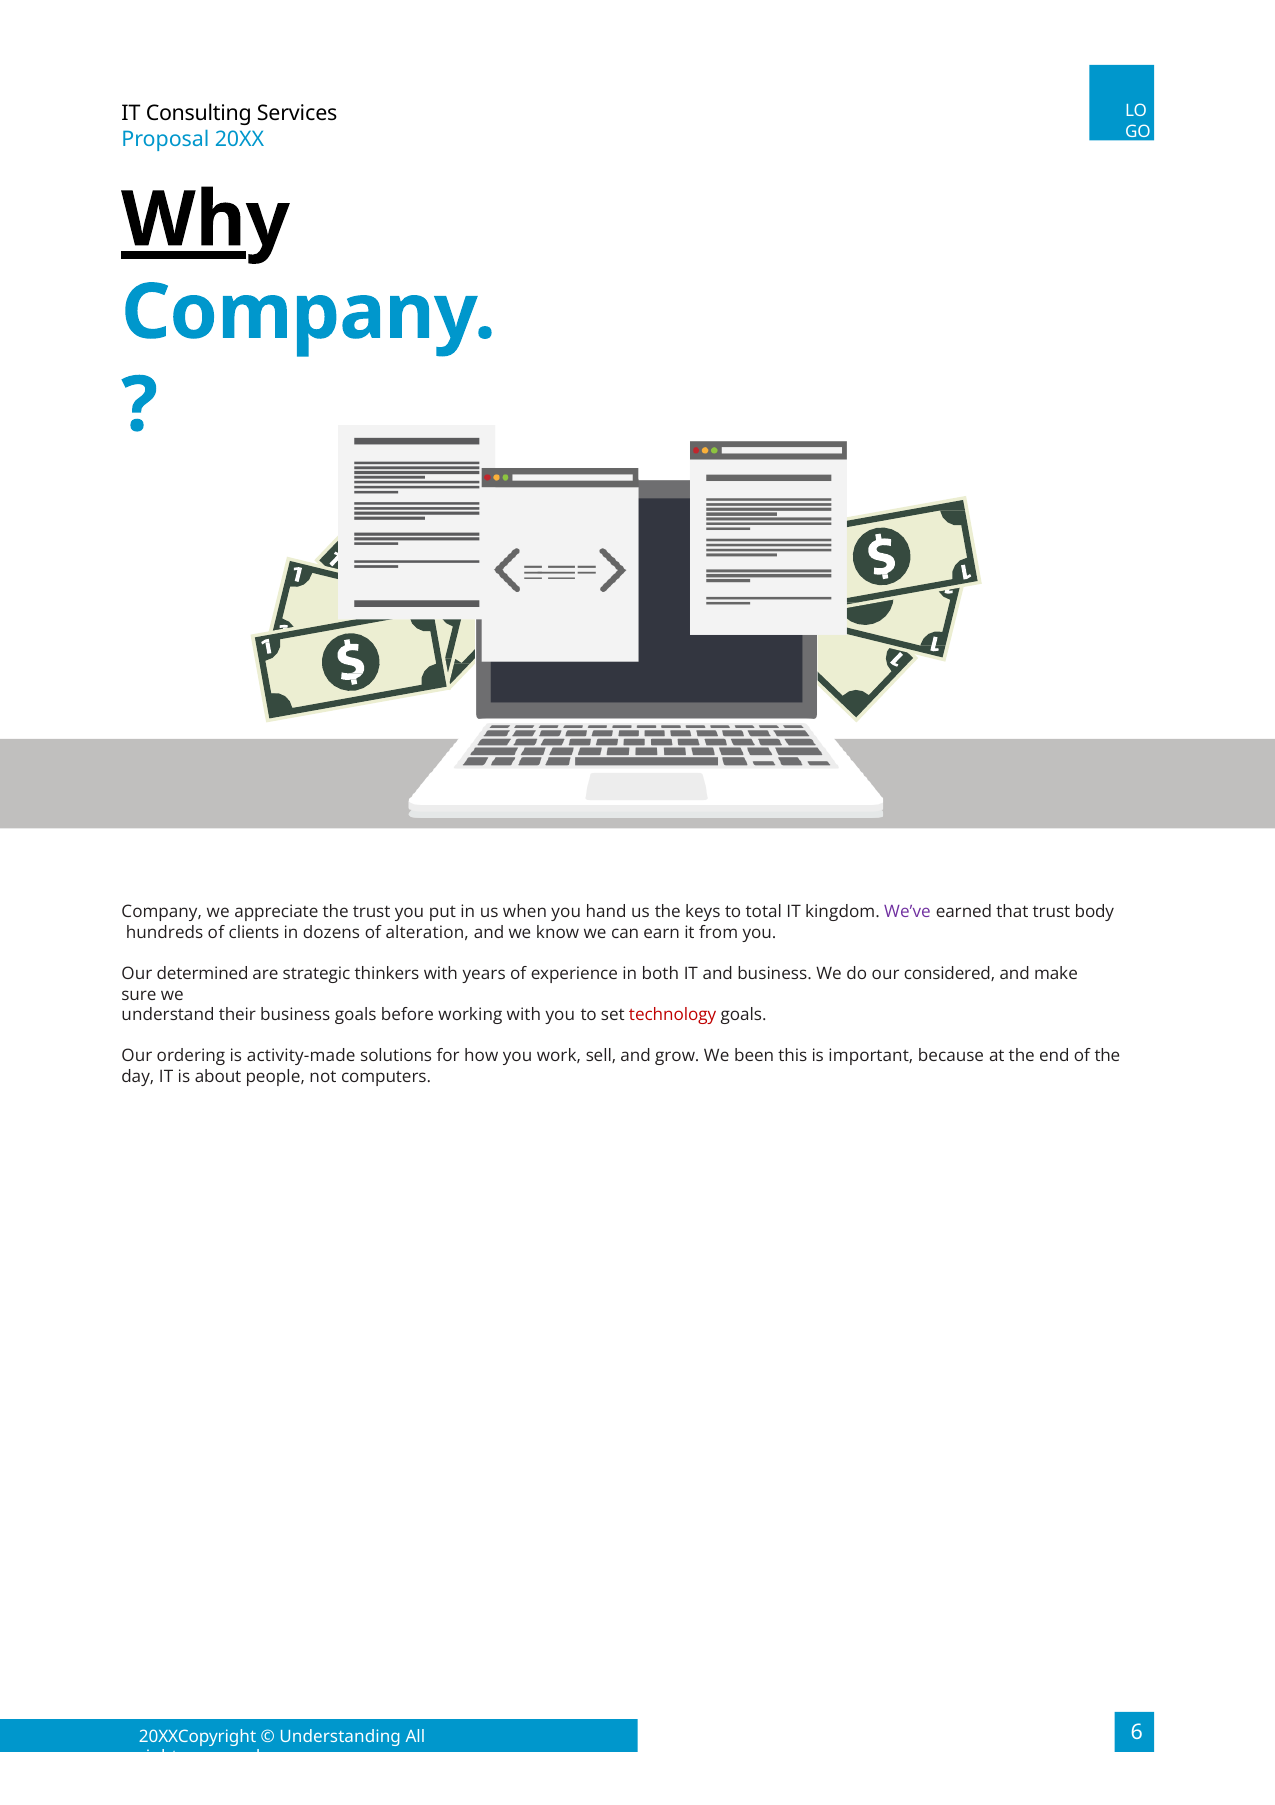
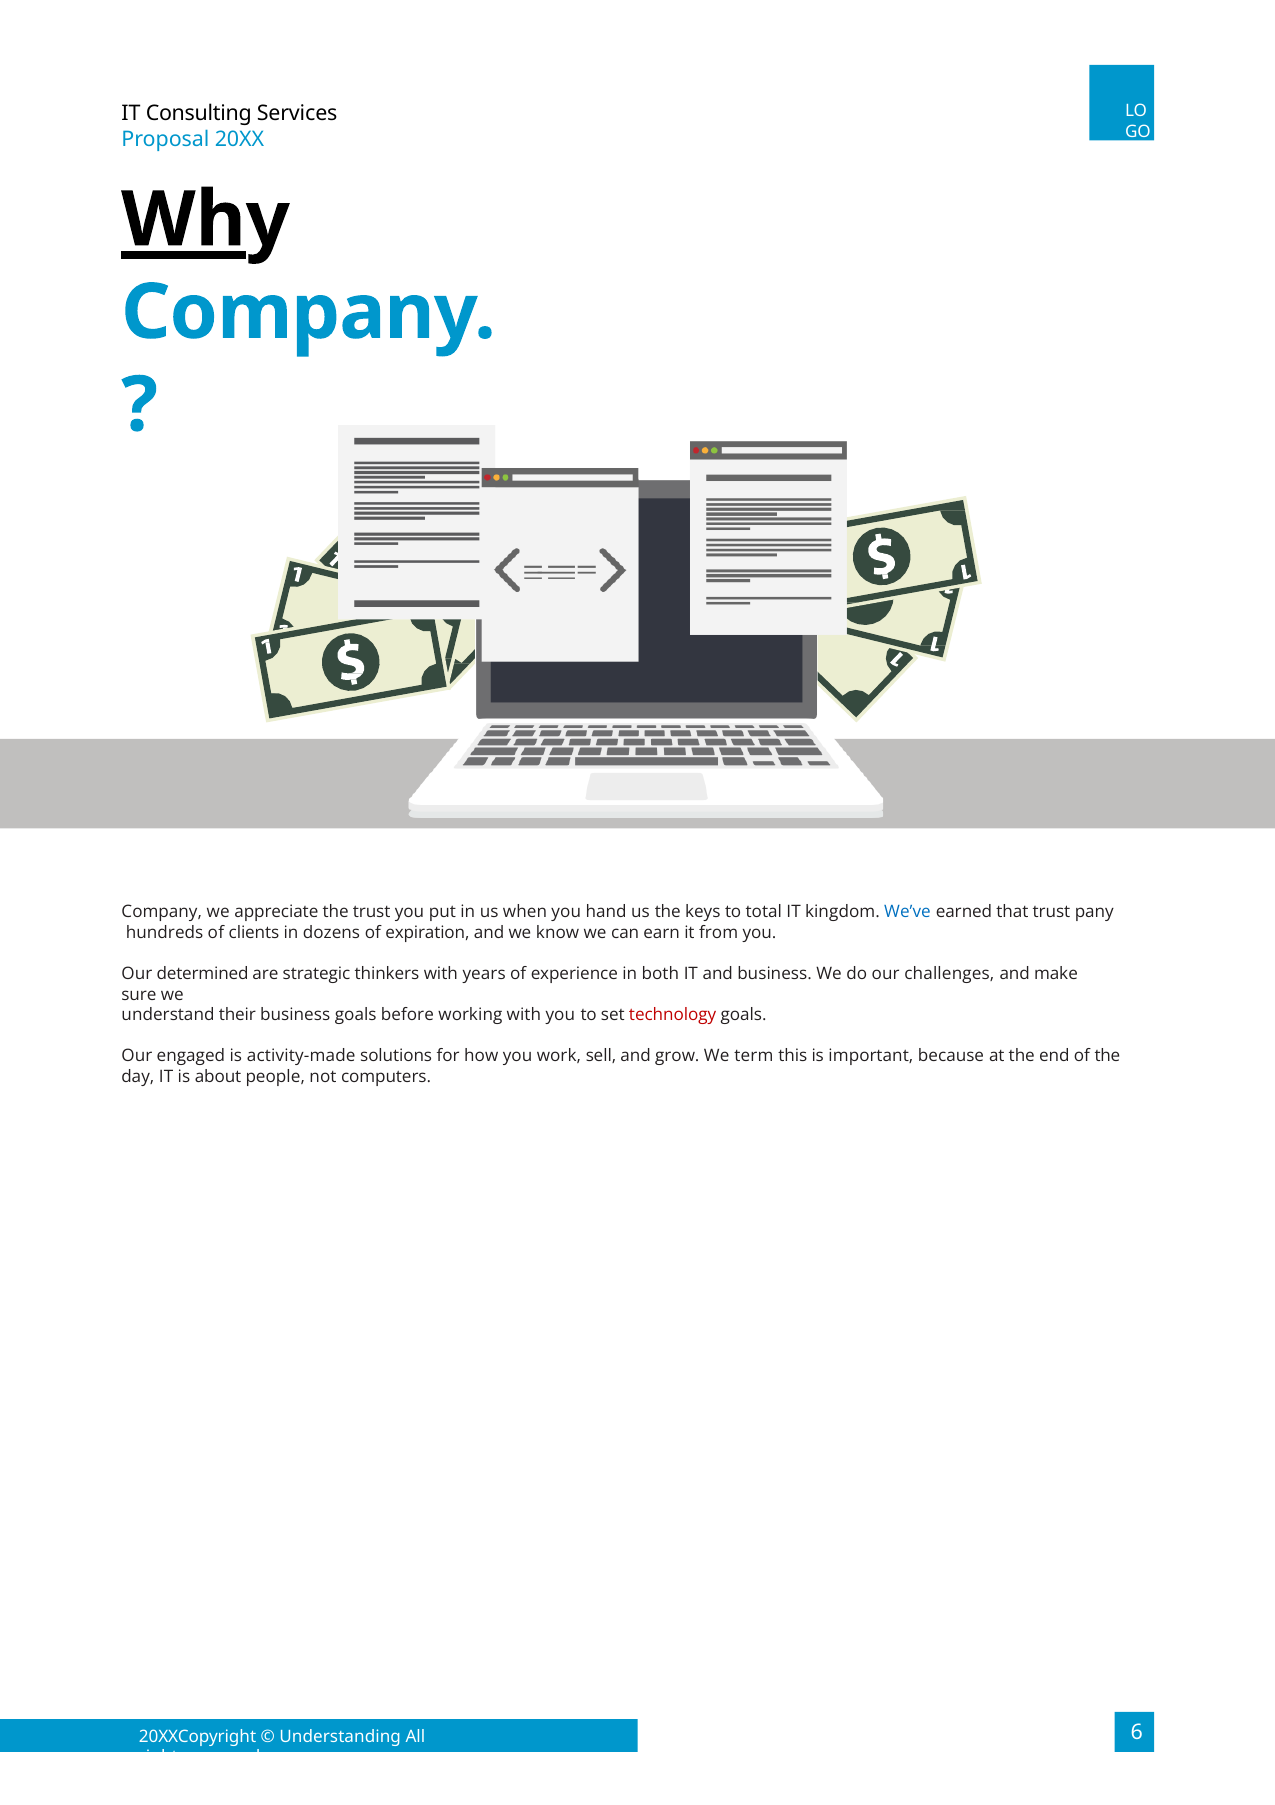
We’ve colour: purple -> blue
body: body -> pany
alteration: alteration -> expiration
considered: considered -> challenges
ordering: ordering -> engaged
been: been -> term
